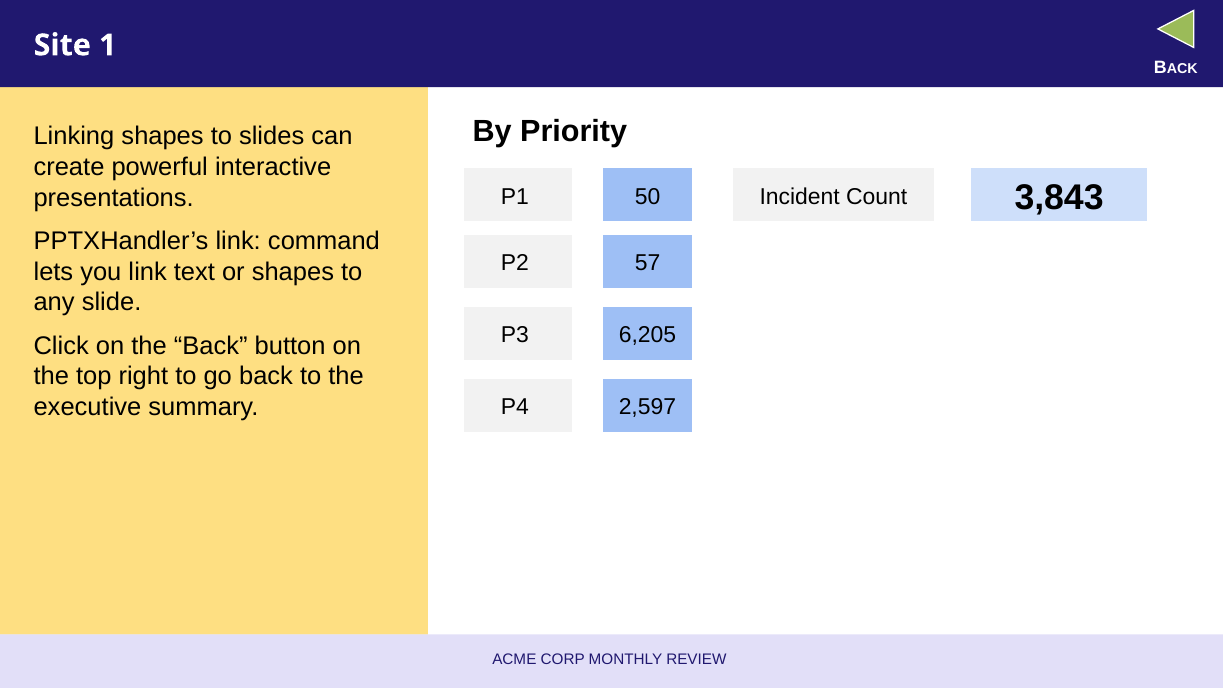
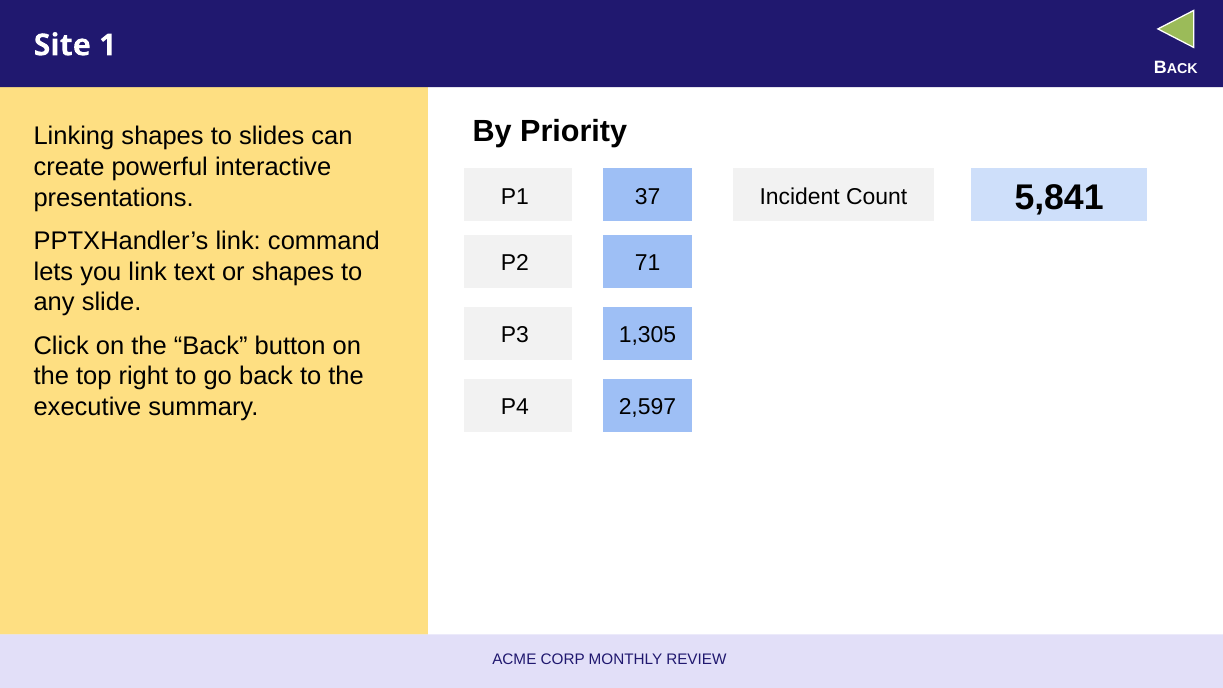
50: 50 -> 37
3,843: 3,843 -> 5,841
57: 57 -> 71
6,205: 6,205 -> 1,305
